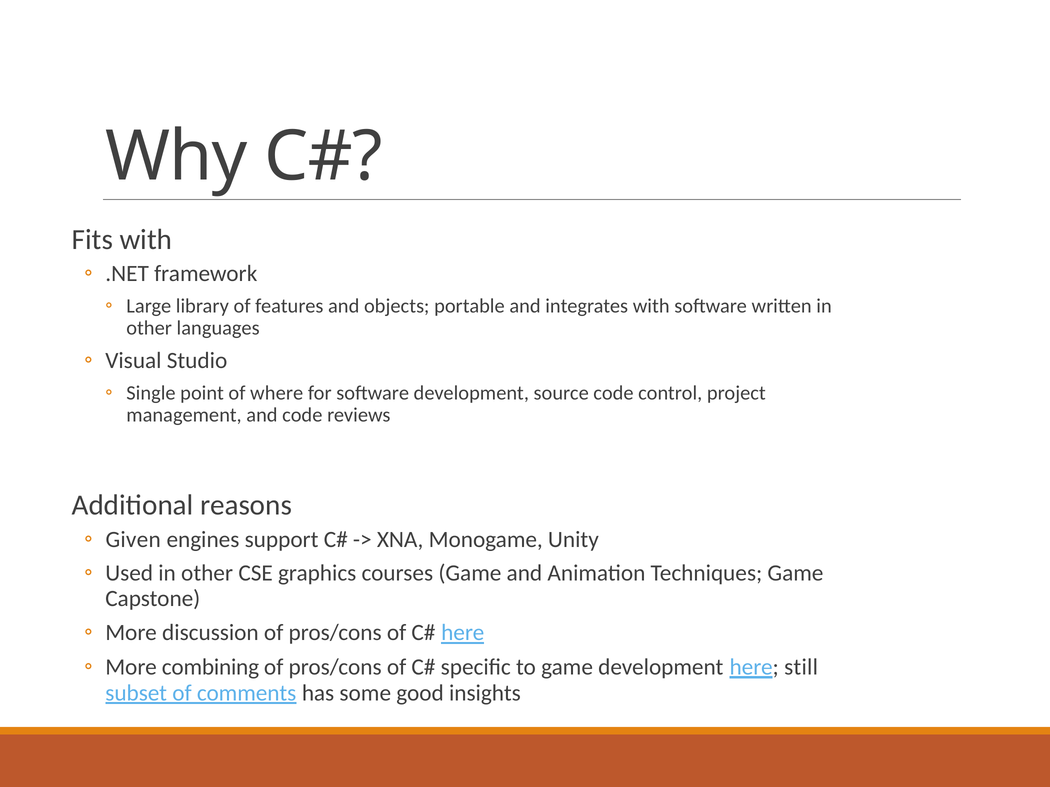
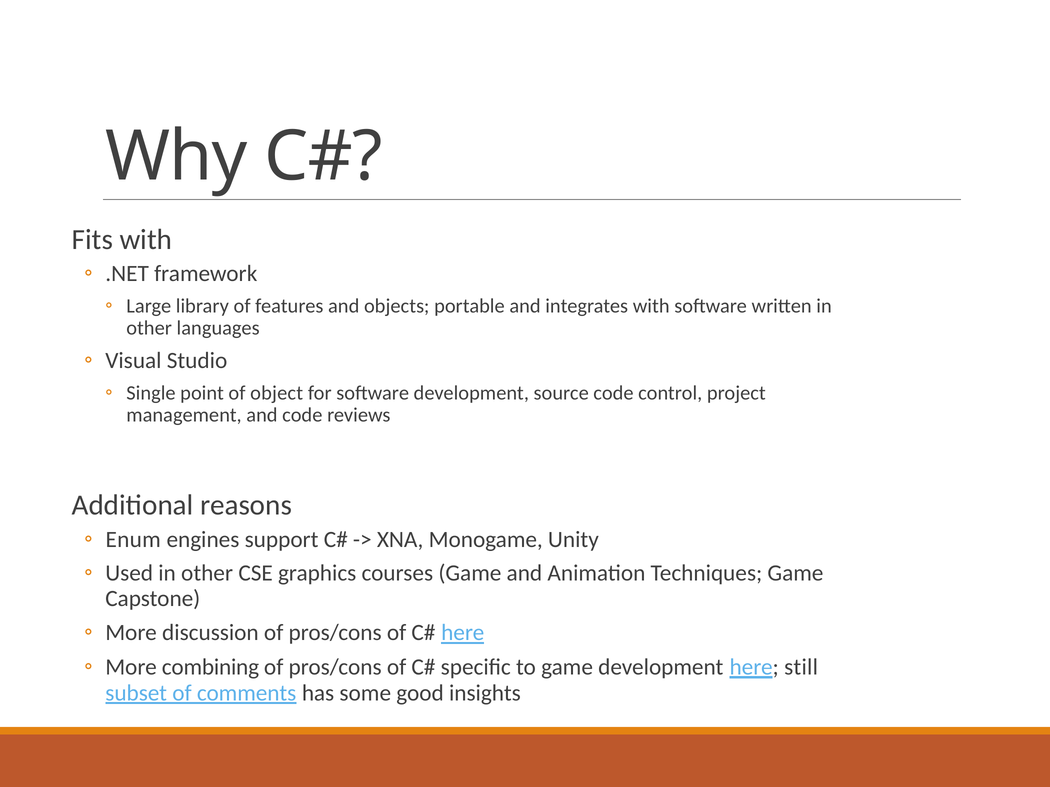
where: where -> object
Given: Given -> Enum
